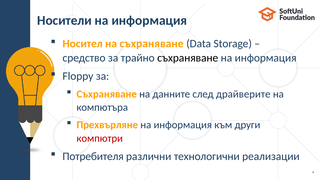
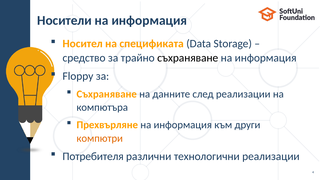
на съхраняване: съхраняване -> спецификата
след драйверите: драйверите -> реализации
компютри colour: red -> orange
